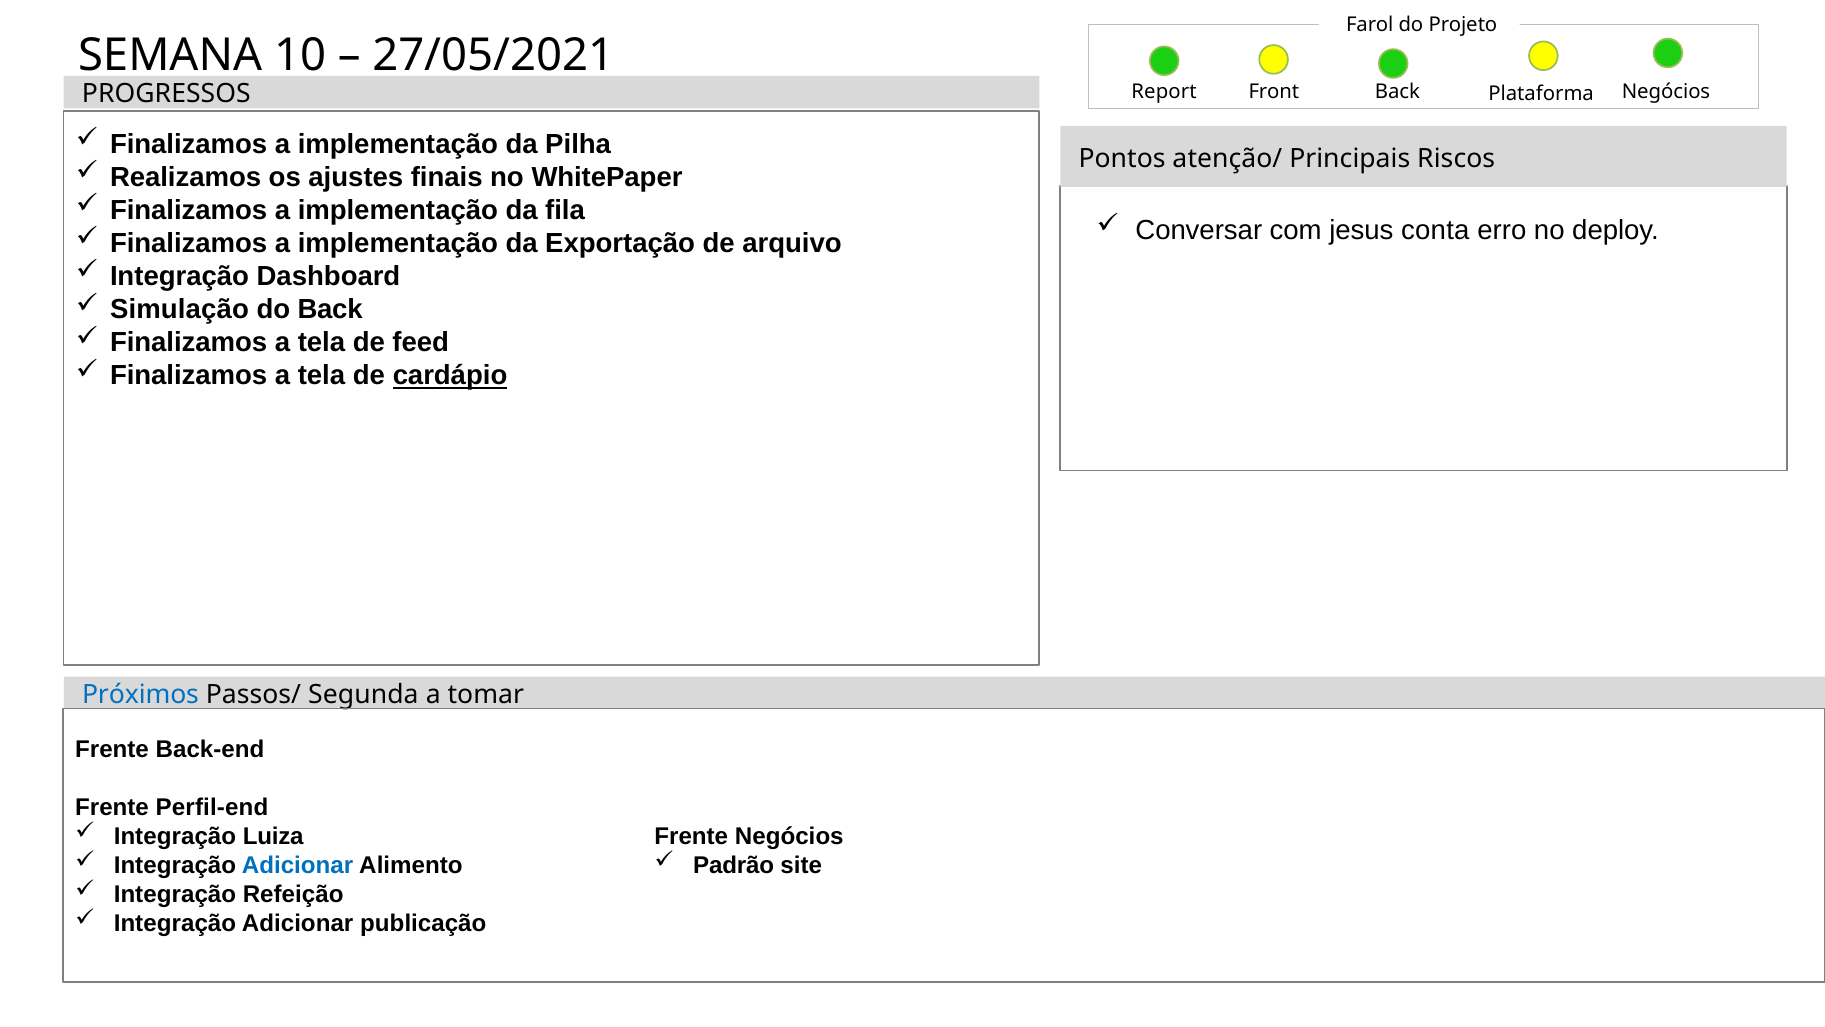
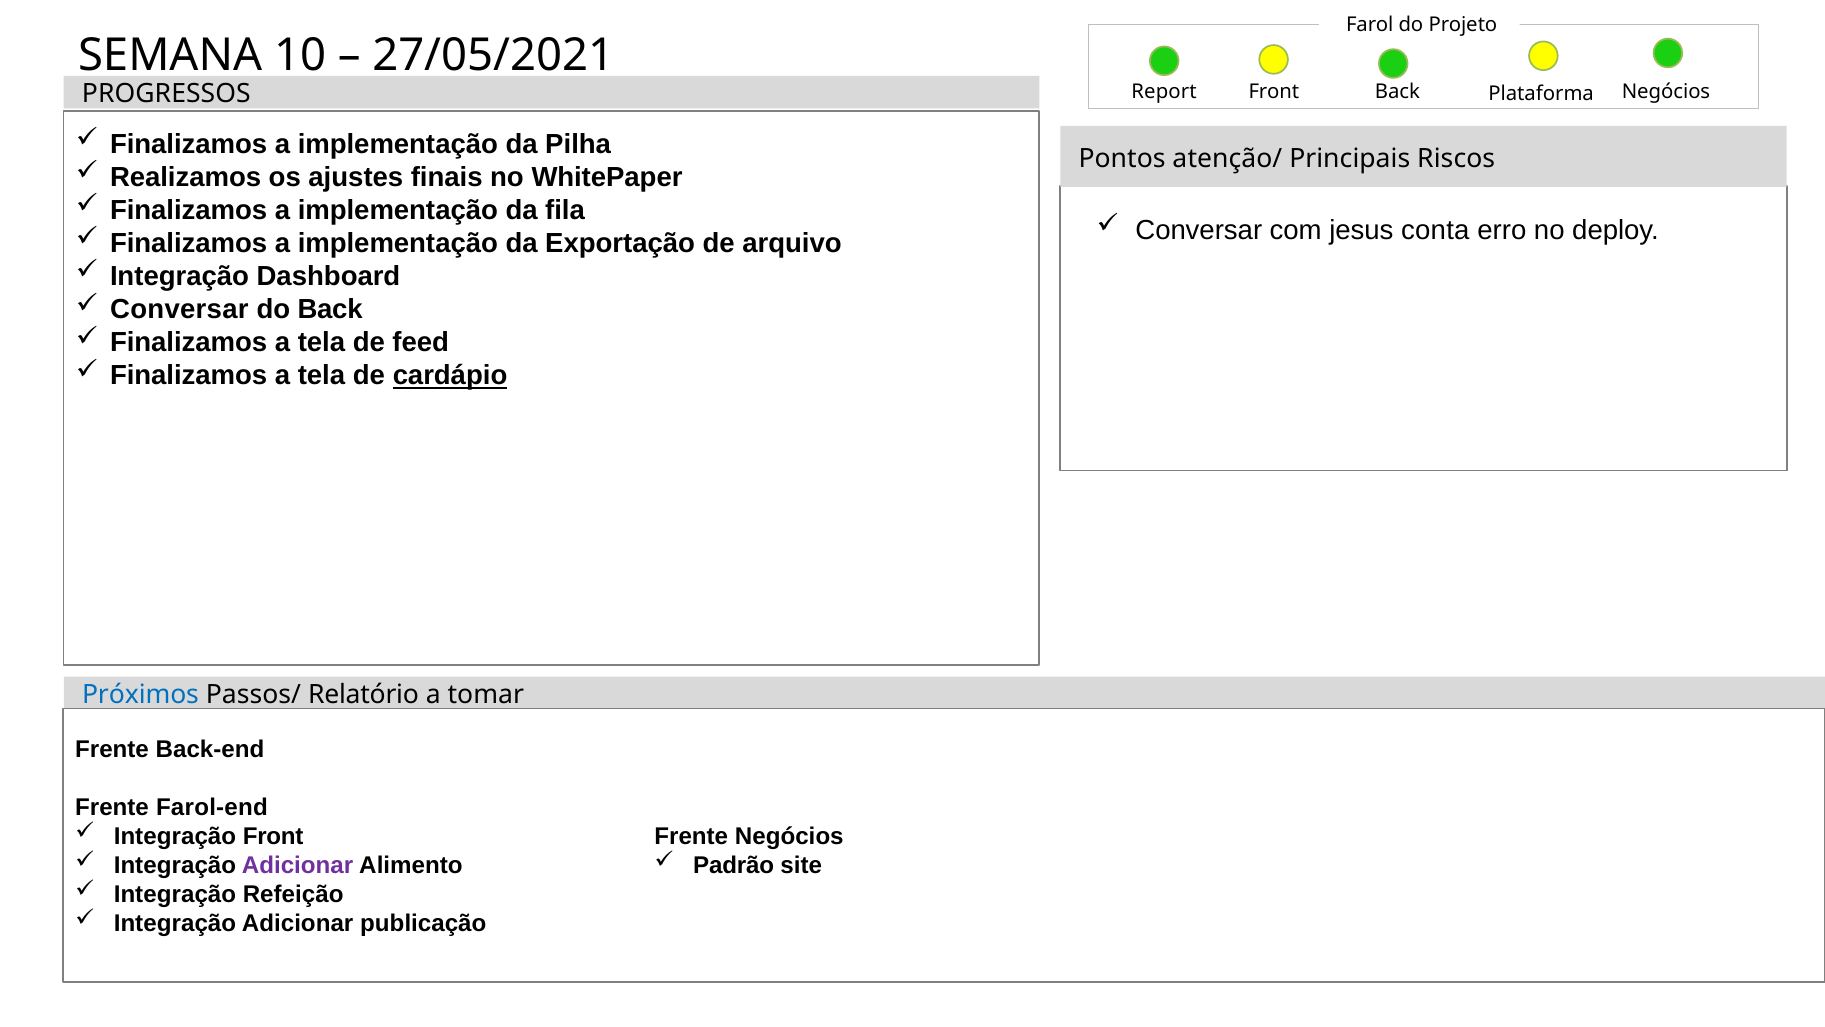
Simulação at (179, 309): Simulação -> Conversar
Segunda: Segunda -> Relatório
Perfil-end: Perfil-end -> Farol-end
Integração Luiza: Luiza -> Front
Adicionar at (298, 865) colour: blue -> purple
